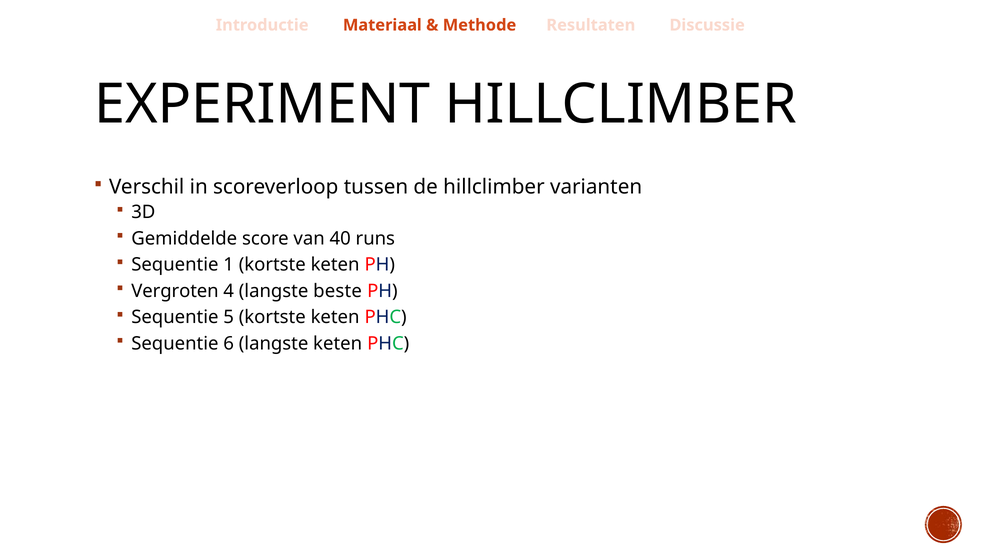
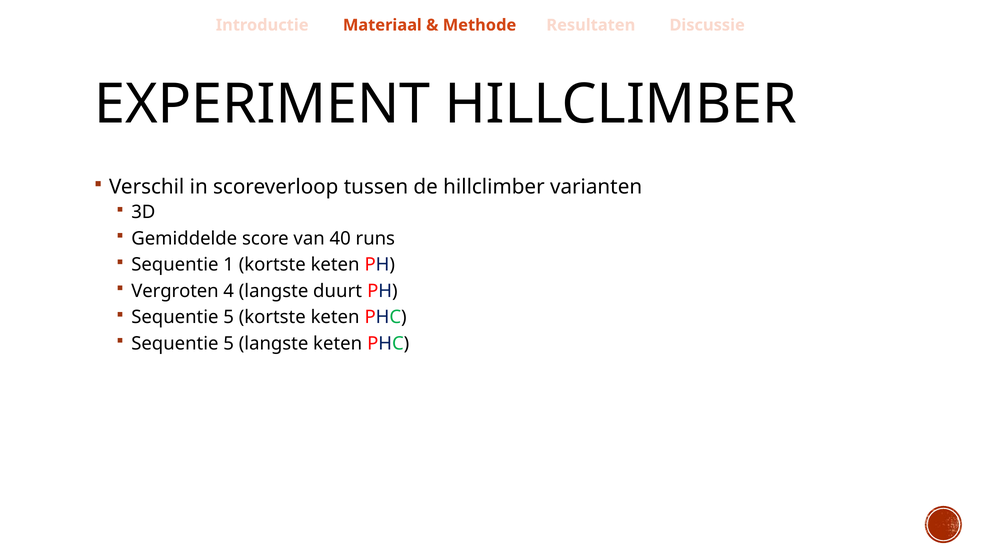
beste: beste -> duurt
6 at (229, 343): 6 -> 5
